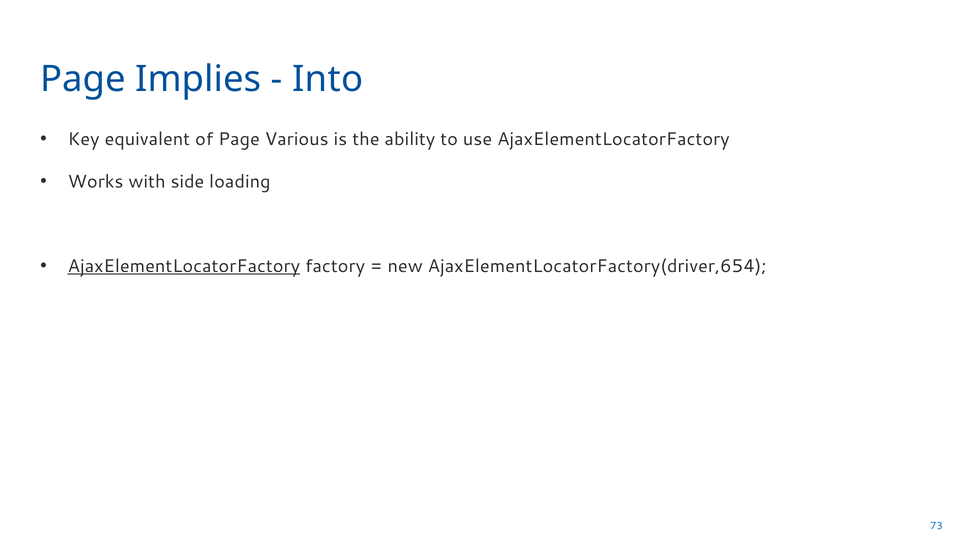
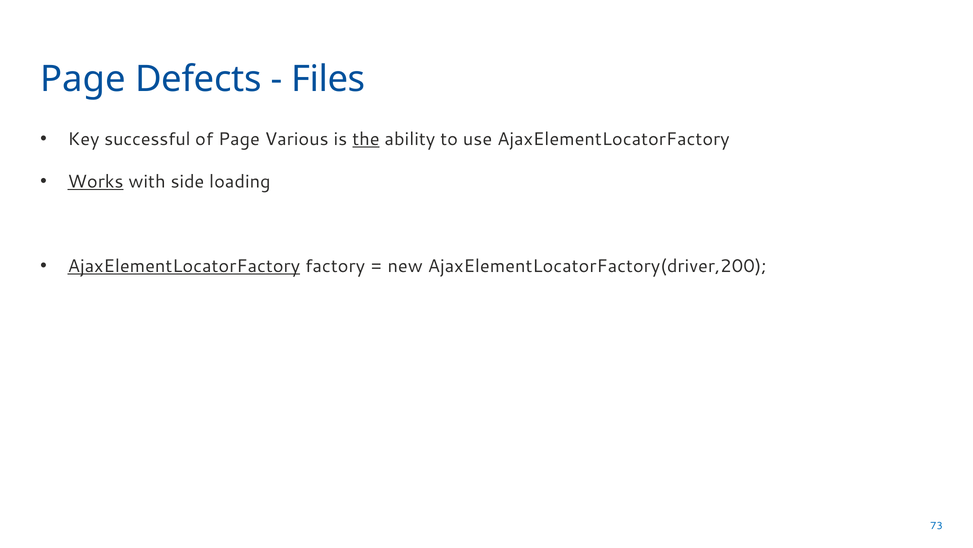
Implies: Implies -> Defects
Into: Into -> Files
equivalent: equivalent -> successful
the underline: none -> present
Works underline: none -> present
AjaxElementLocatorFactory(driver,654: AjaxElementLocatorFactory(driver,654 -> AjaxElementLocatorFactory(driver,200
